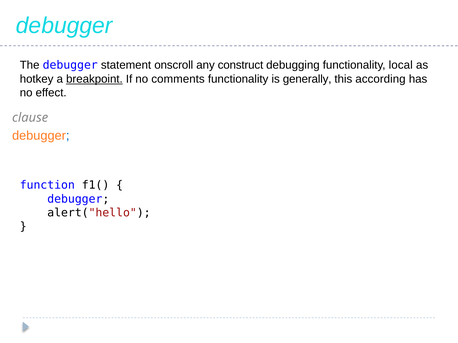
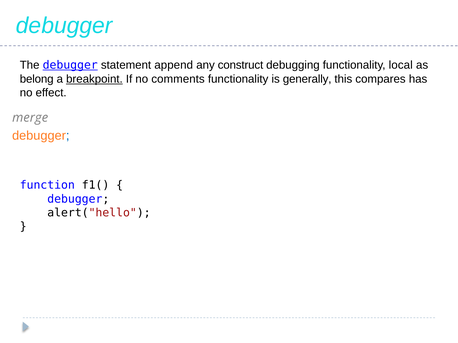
debugger at (70, 65) underline: none -> present
onscroll: onscroll -> append
hotkey: hotkey -> belong
according: according -> compares
clause: clause -> merge
